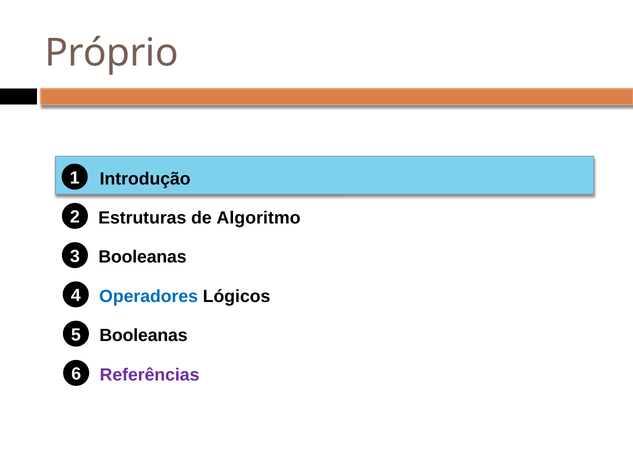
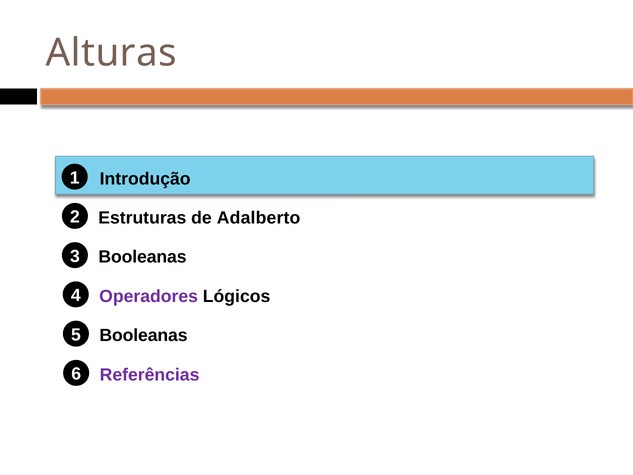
Próprio: Próprio -> Alturas
Algoritmo: Algoritmo -> Adalberto
Operadores colour: blue -> purple
